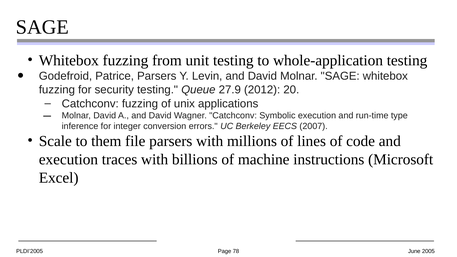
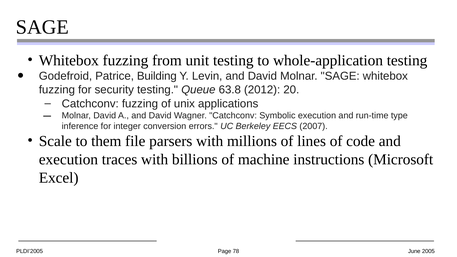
Patrice Parsers: Parsers -> Building
27.9: 27.9 -> 63.8
